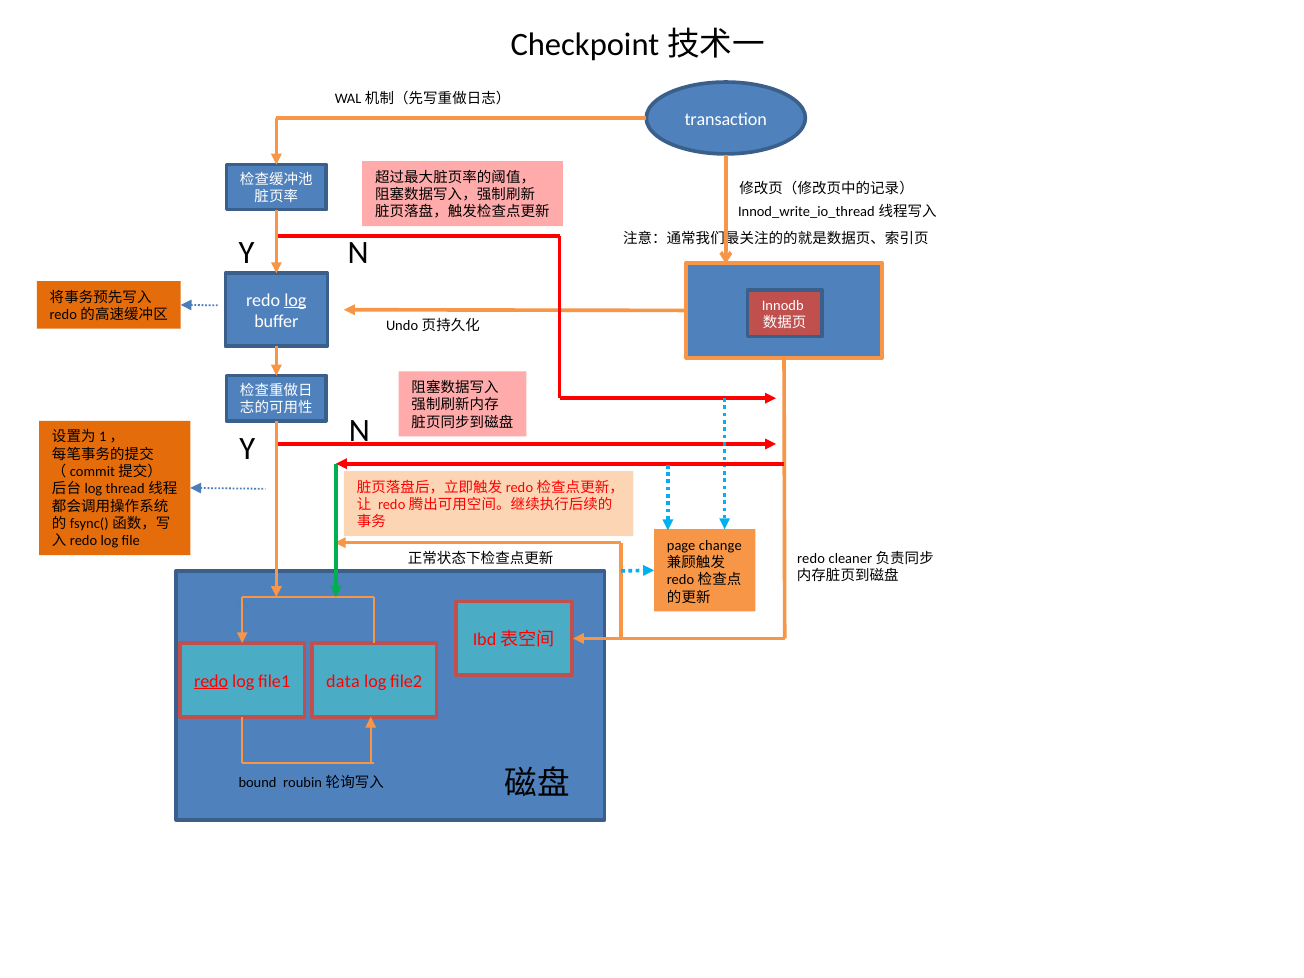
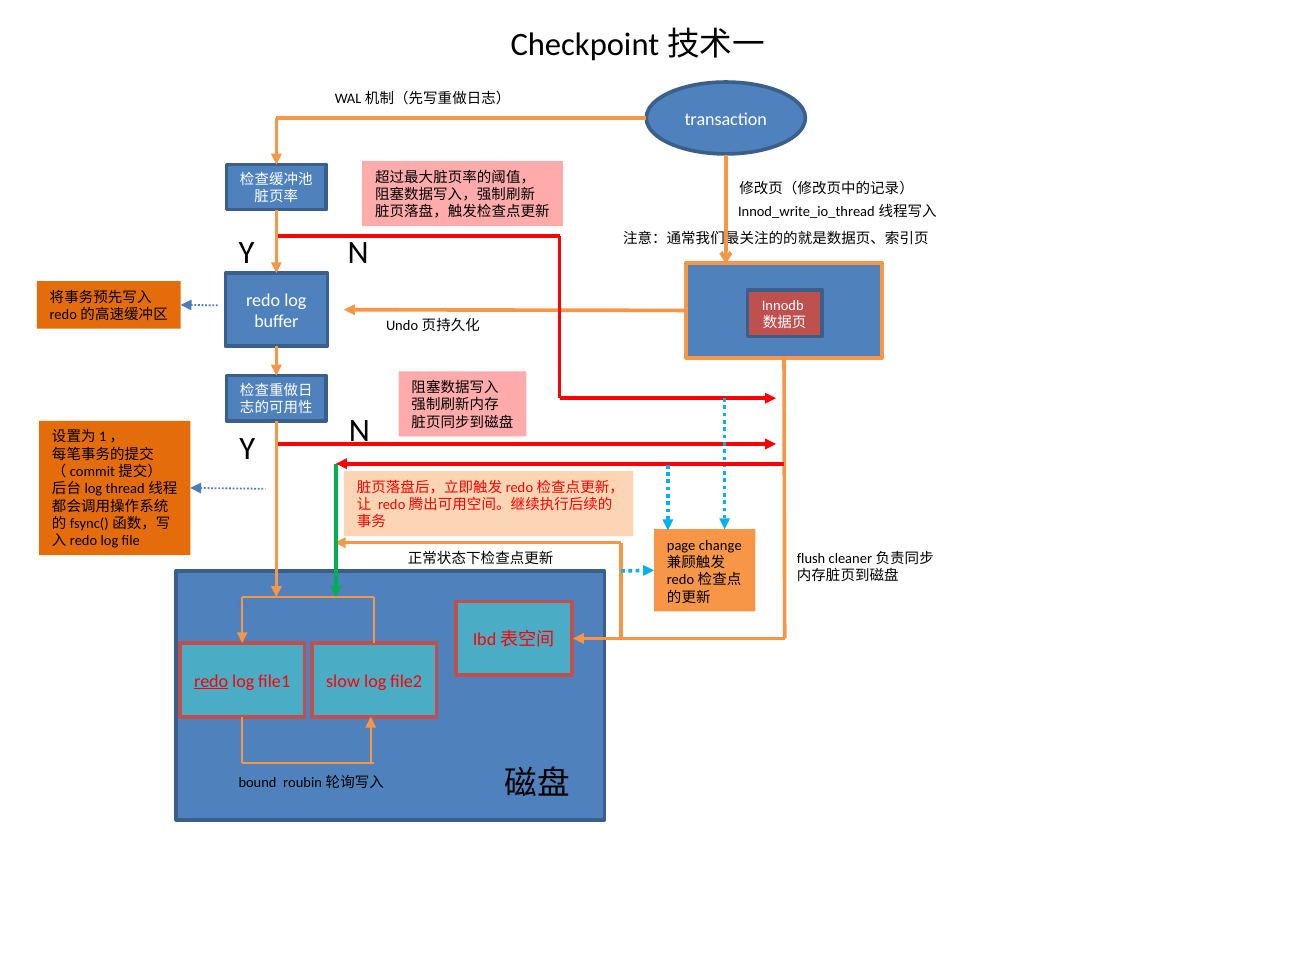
log at (295, 300) underline: present -> none
redo at (811, 559): redo -> flush
data: data -> slow
